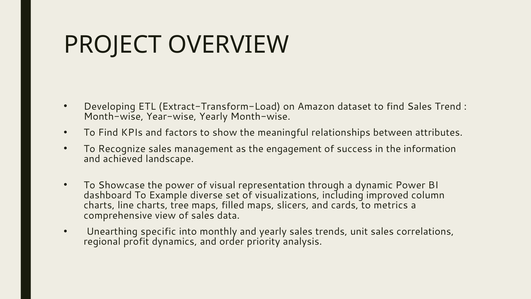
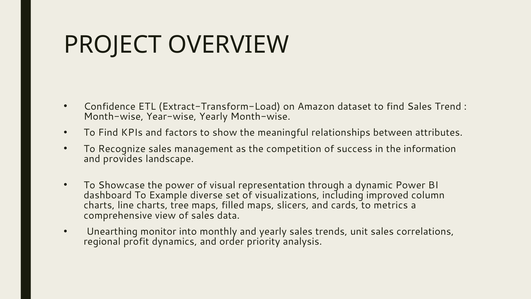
Developing: Developing -> Confidence
engagement: engagement -> competition
achieved: achieved -> provides
specific: specific -> monitor
